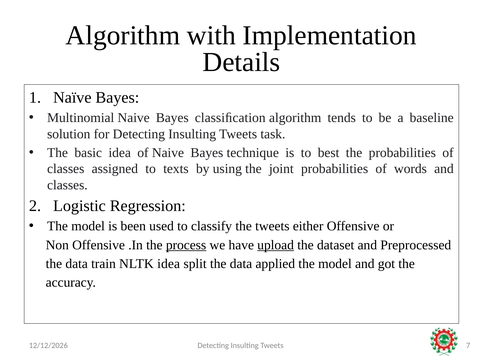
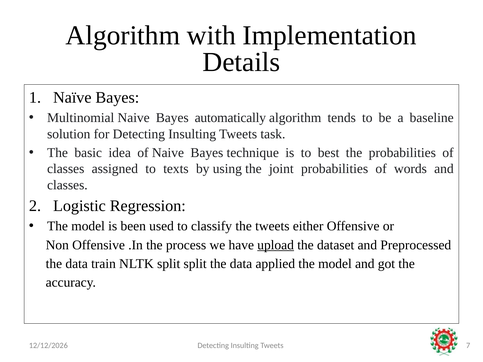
classiﬁcation: classiﬁcation -> automatically
process underline: present -> none
NLTK idea: idea -> split
